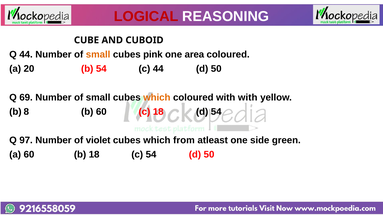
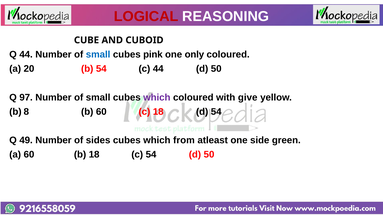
small at (98, 55) colour: orange -> blue
area: area -> only
69: 69 -> 97
which at (157, 98) colour: orange -> purple
with with: with -> give
97: 97 -> 49
violet: violet -> sides
